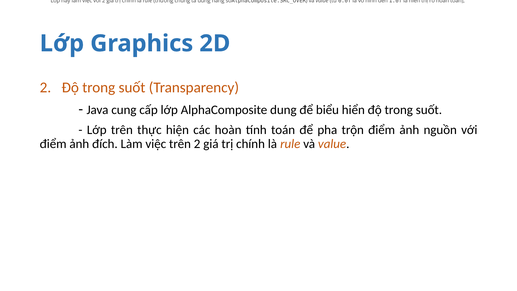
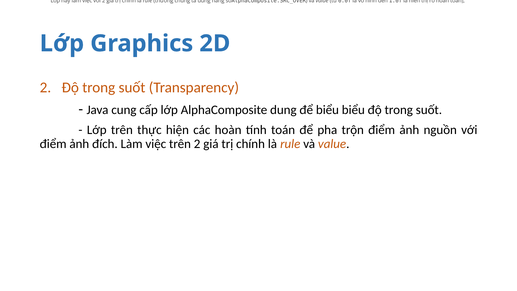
biểu hiển: hiển -> biểu
